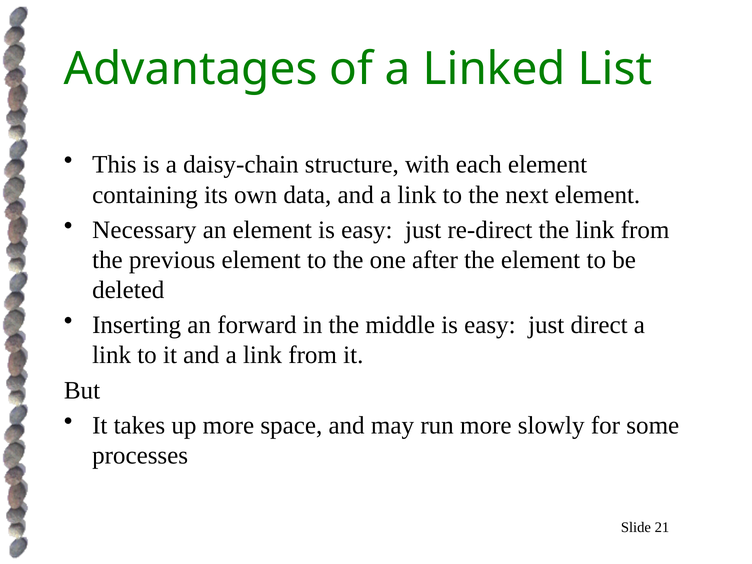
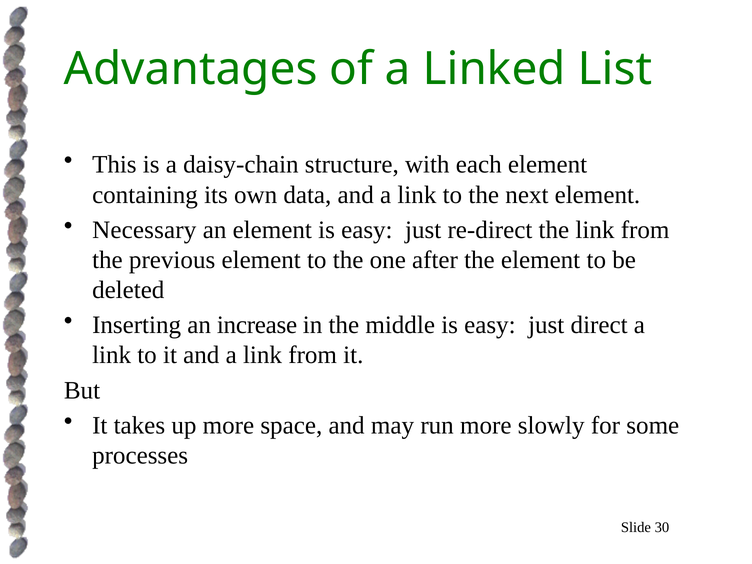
forward: forward -> increase
21: 21 -> 30
